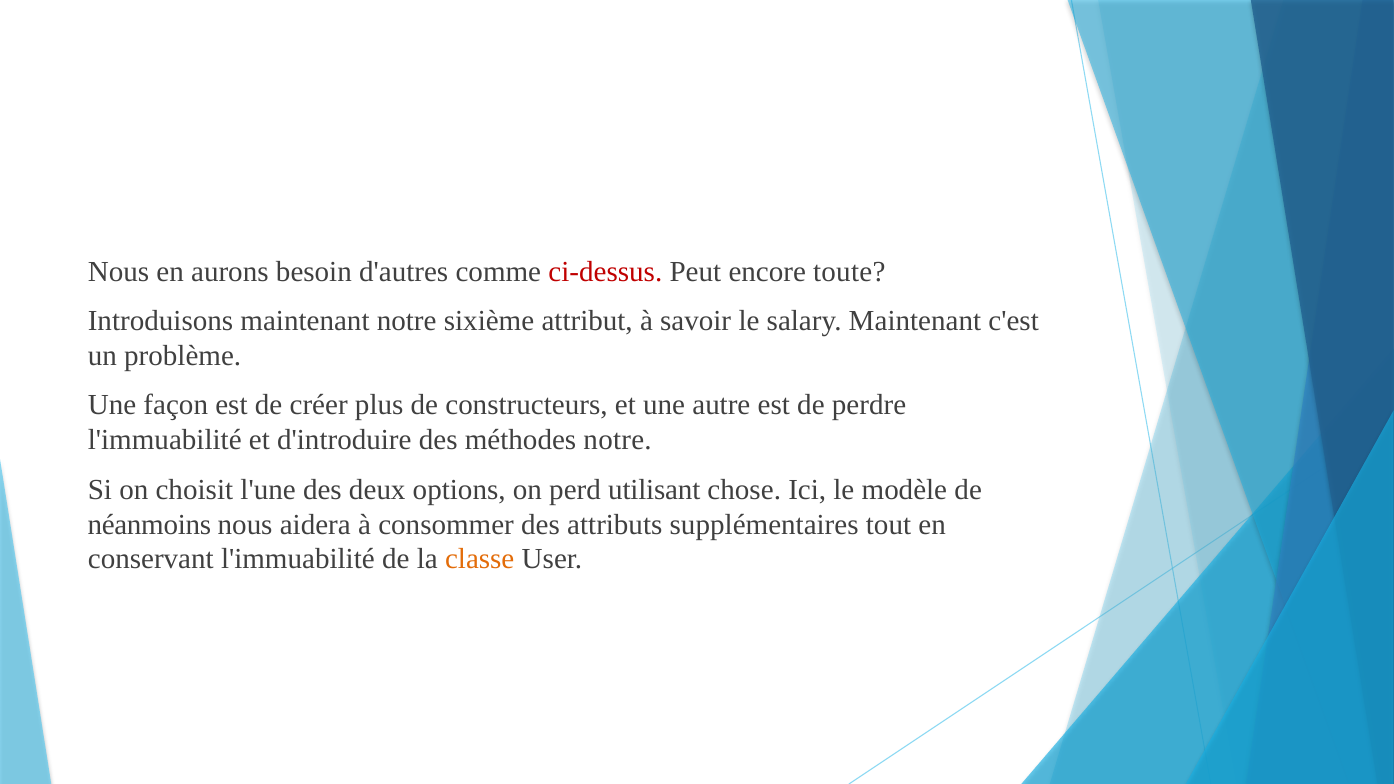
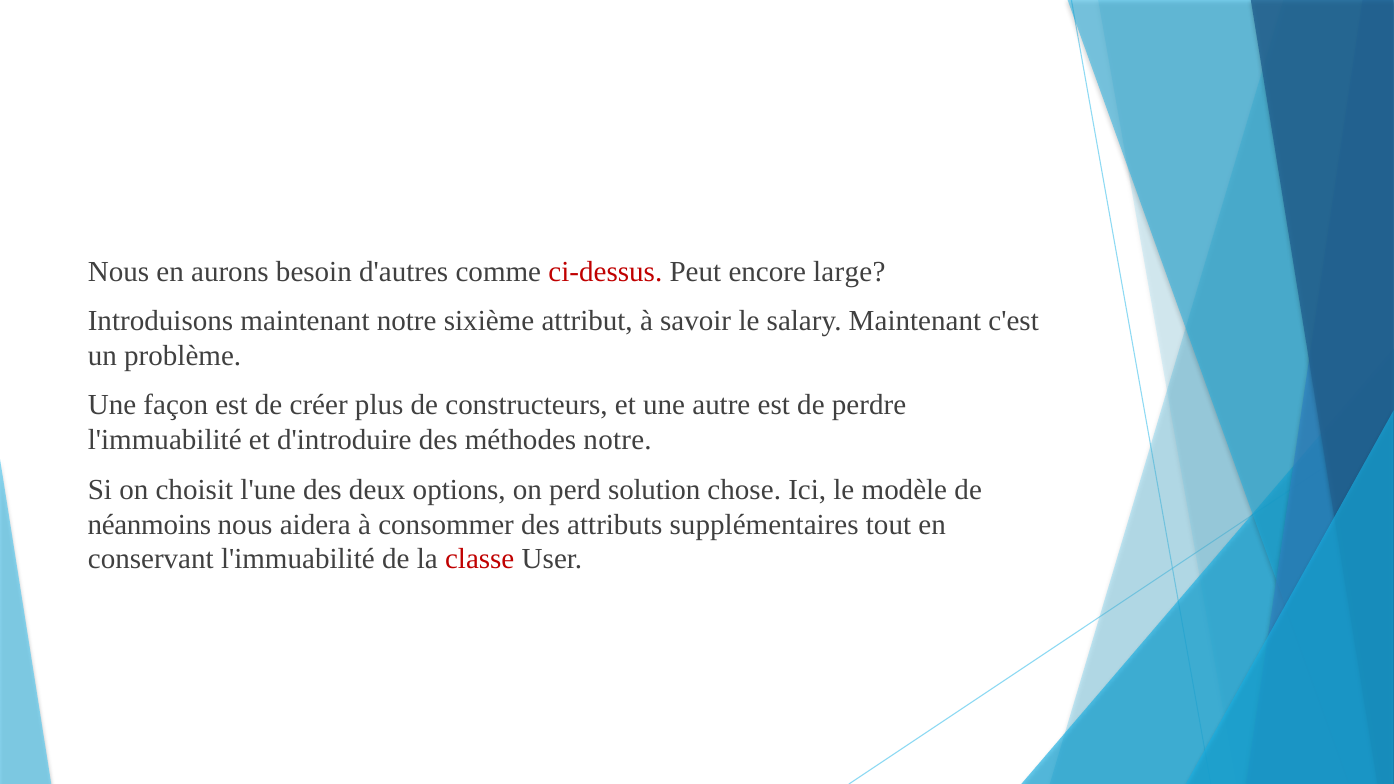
toute: toute -> large
utilisant: utilisant -> solution
classe colour: orange -> red
